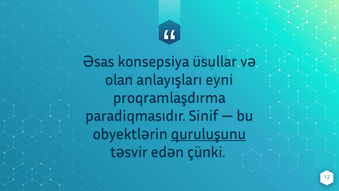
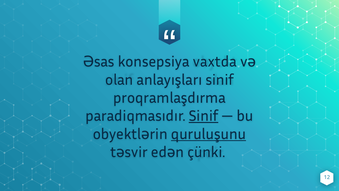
üsullar: üsullar -> vaxtda
anlayışları eyni: eyni -> sinif
Sinif at (204, 116) underline: none -> present
